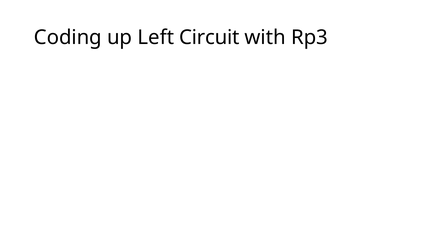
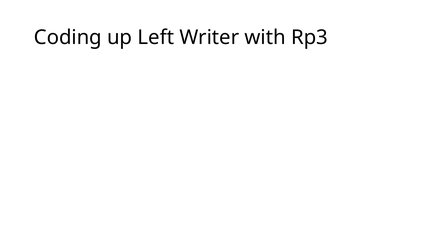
Circuit: Circuit -> Writer
